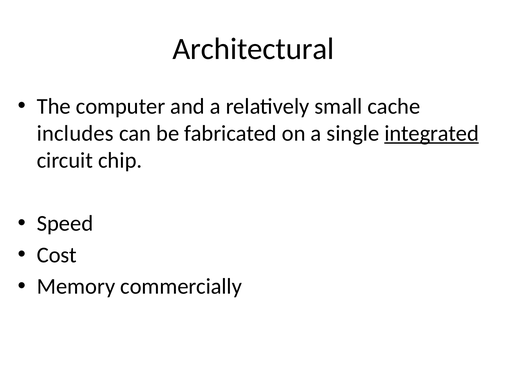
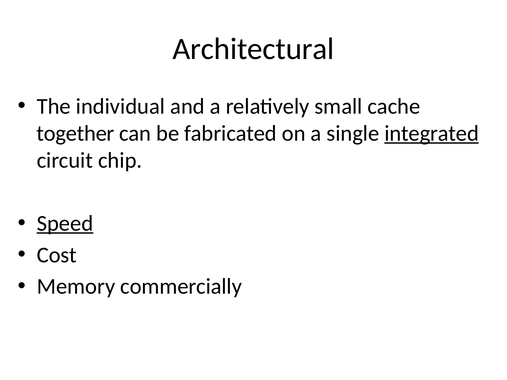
computer: computer -> individual
includes: includes -> together
Speed underline: none -> present
